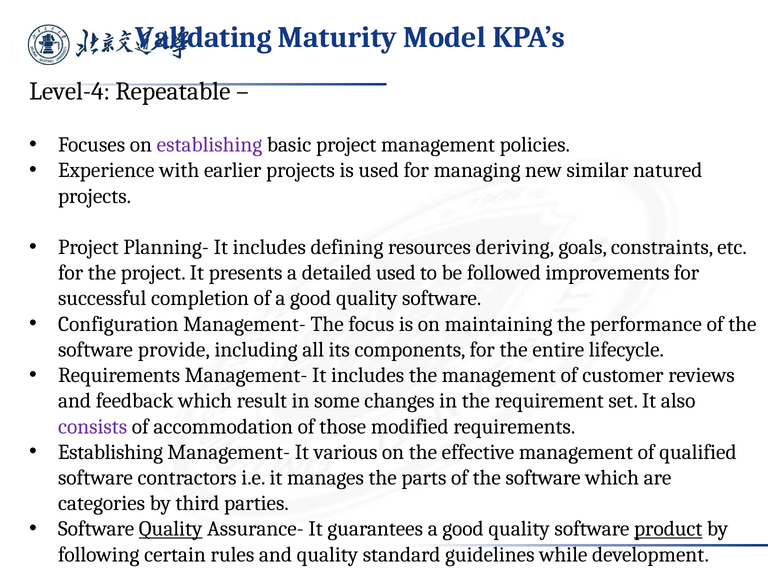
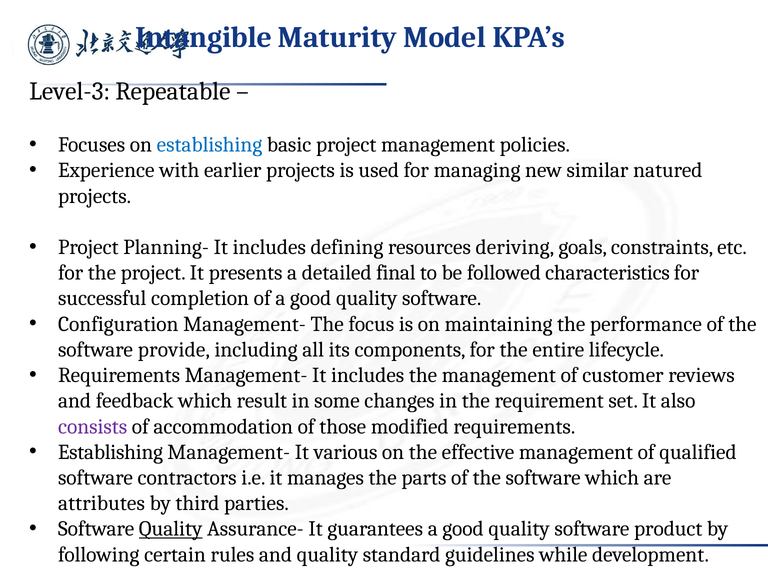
Validating: Validating -> Intangible
Level-4: Level-4 -> Level-3
establishing at (209, 145) colour: purple -> blue
detailed used: used -> final
improvements: improvements -> characteristics
categories: categories -> attributes
product underline: present -> none
